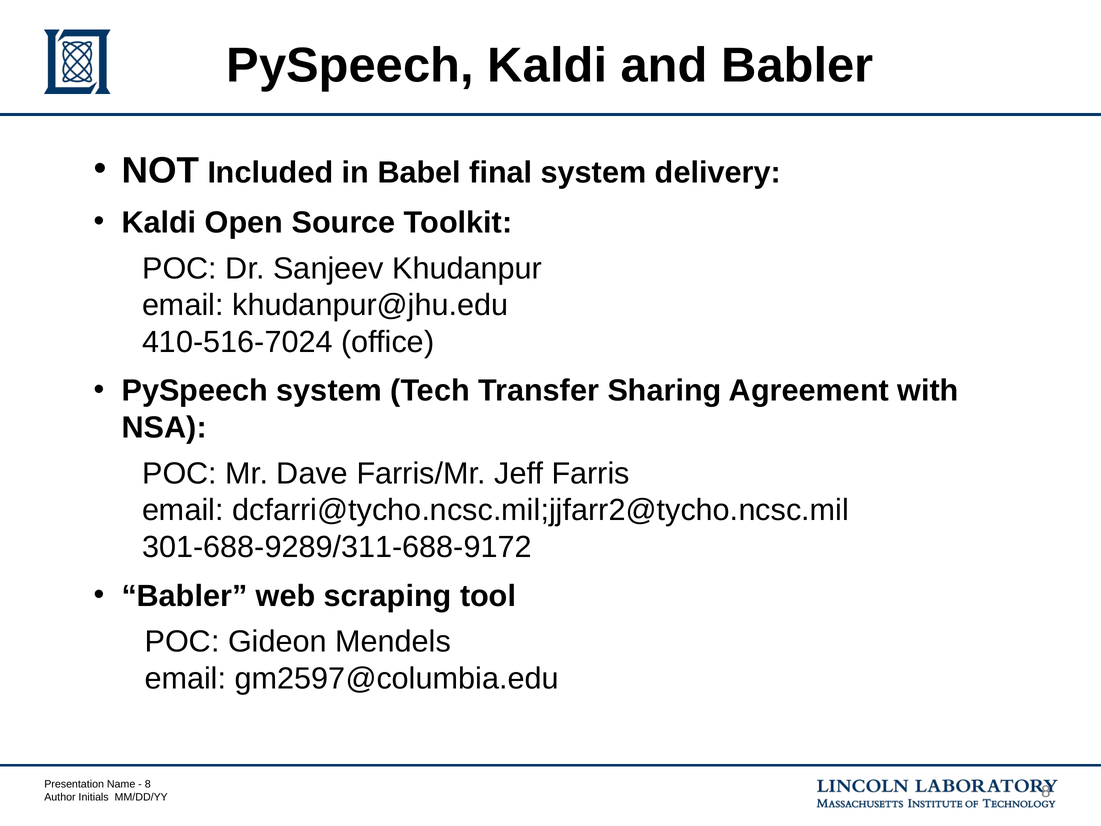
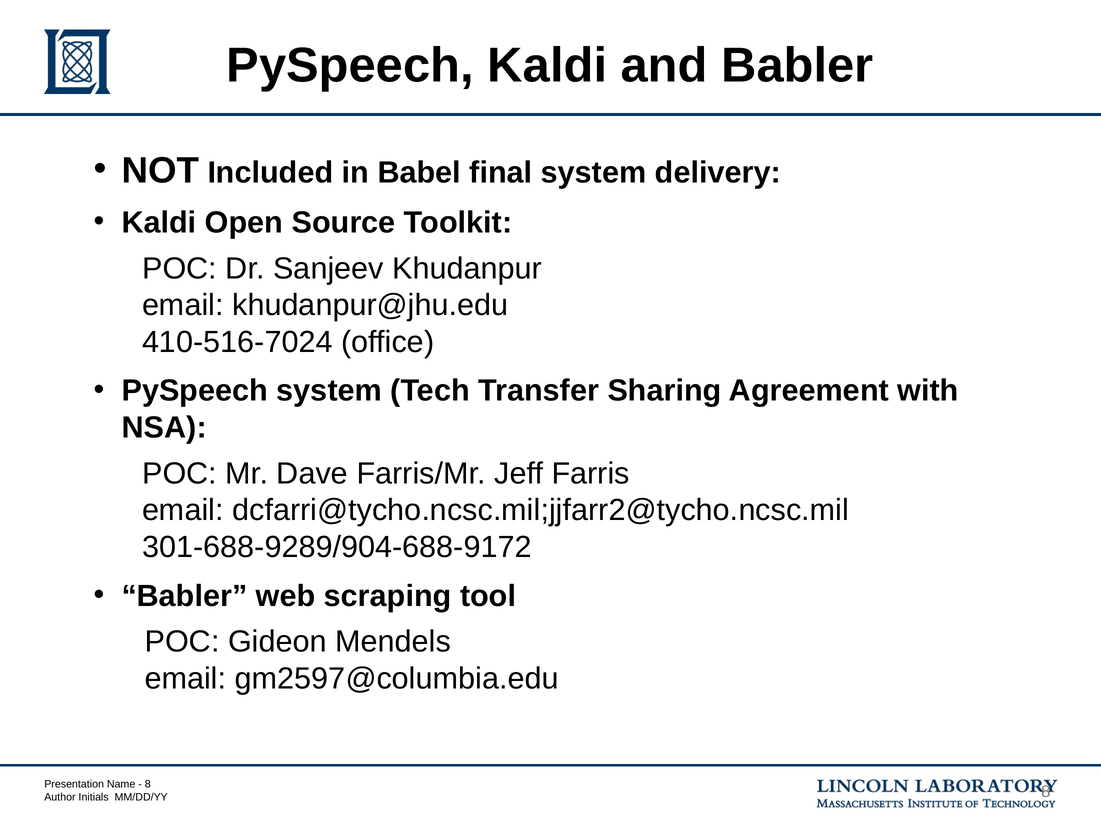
301-688-9289/311-688-9172: 301-688-9289/311-688-9172 -> 301-688-9289/904-688-9172
